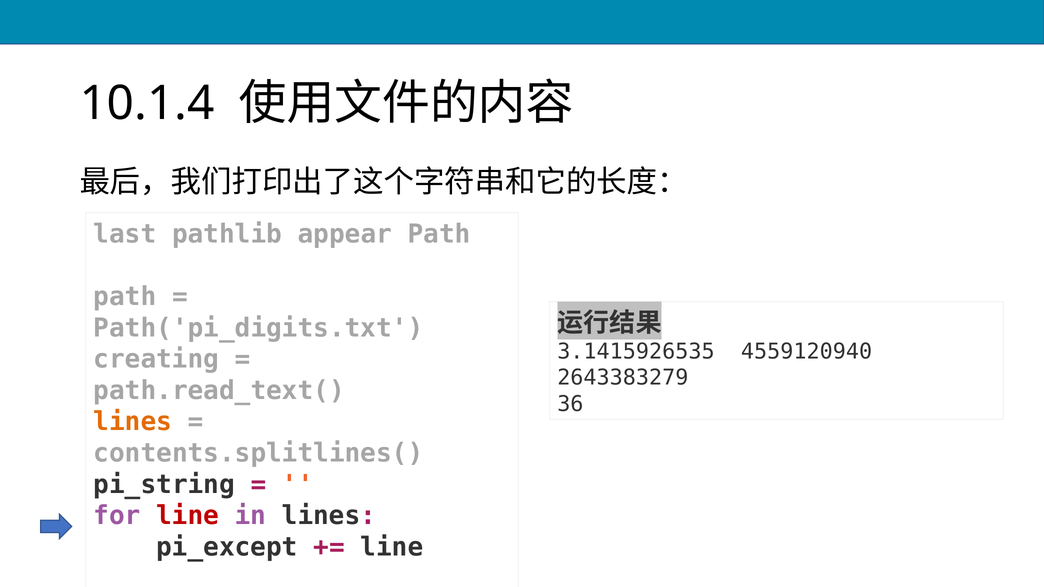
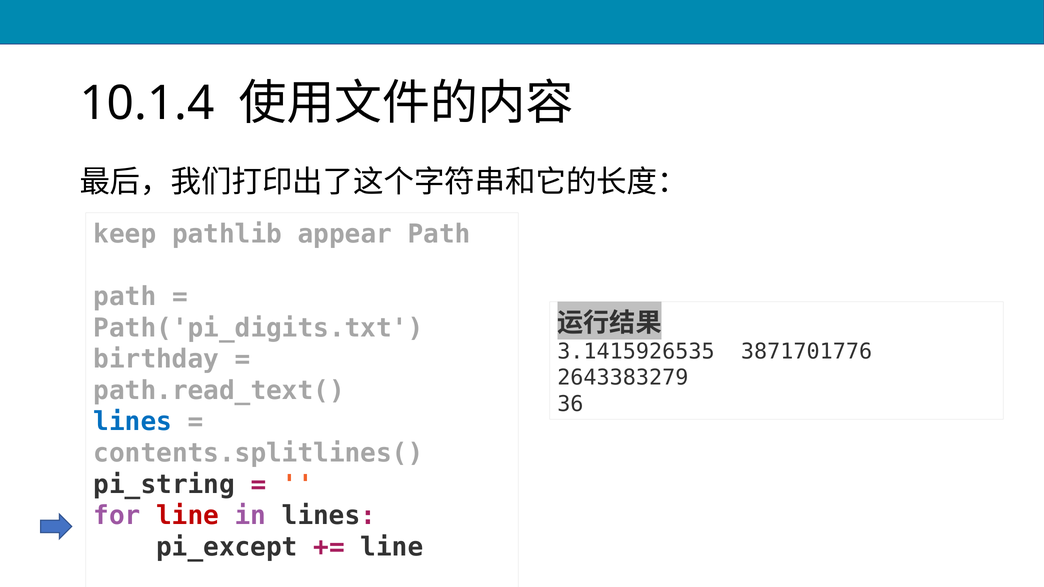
last: last -> keep
4559120940: 4559120940 -> 3871701776
creating: creating -> birthday
lines at (133, 422) colour: orange -> blue
